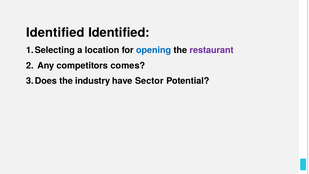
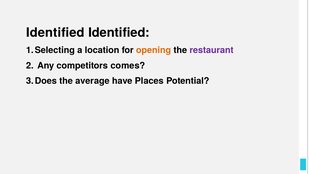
opening colour: blue -> orange
industry: industry -> average
Sector: Sector -> Places
